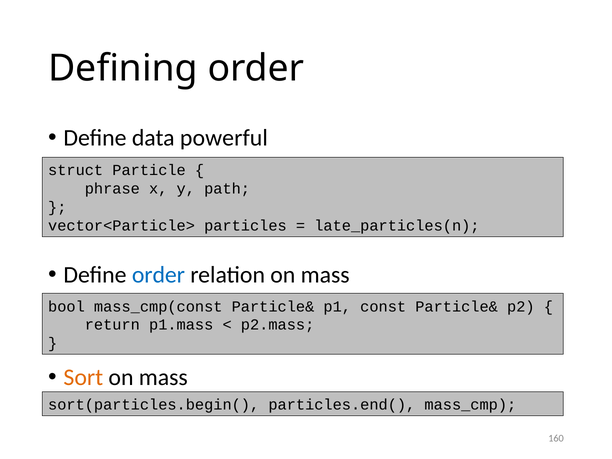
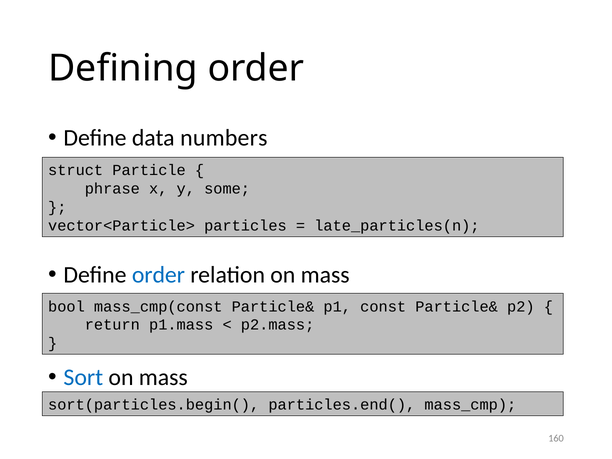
powerful: powerful -> numbers
path: path -> some
Sort colour: orange -> blue
